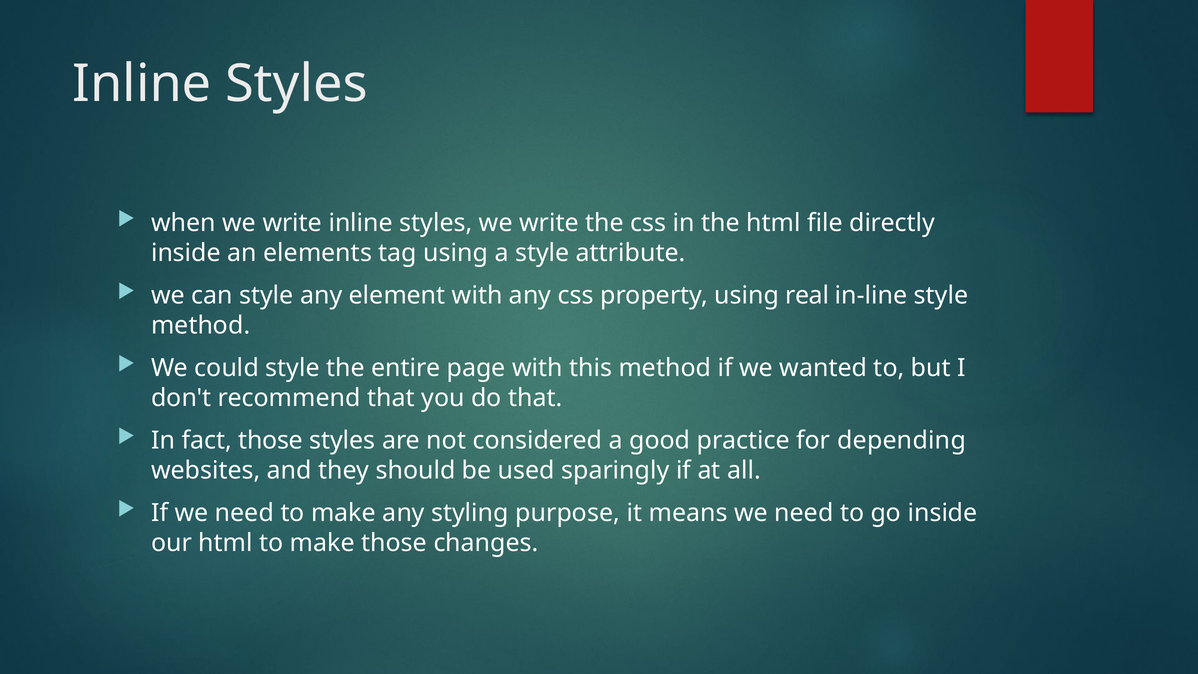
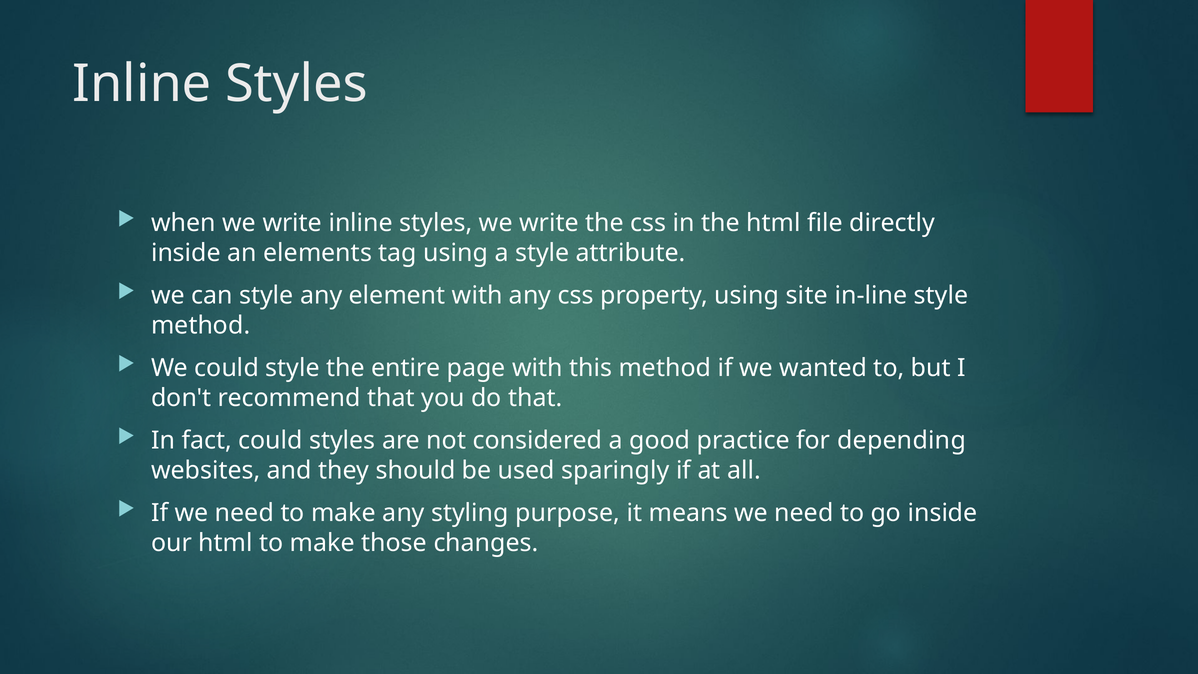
real: real -> site
fact those: those -> could
